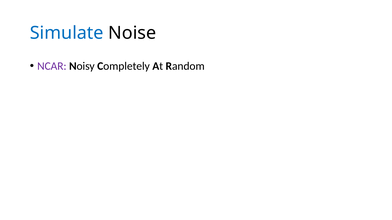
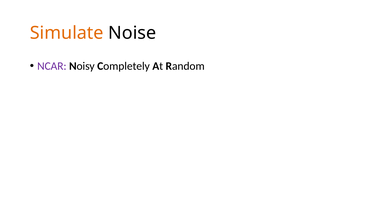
Simulate colour: blue -> orange
